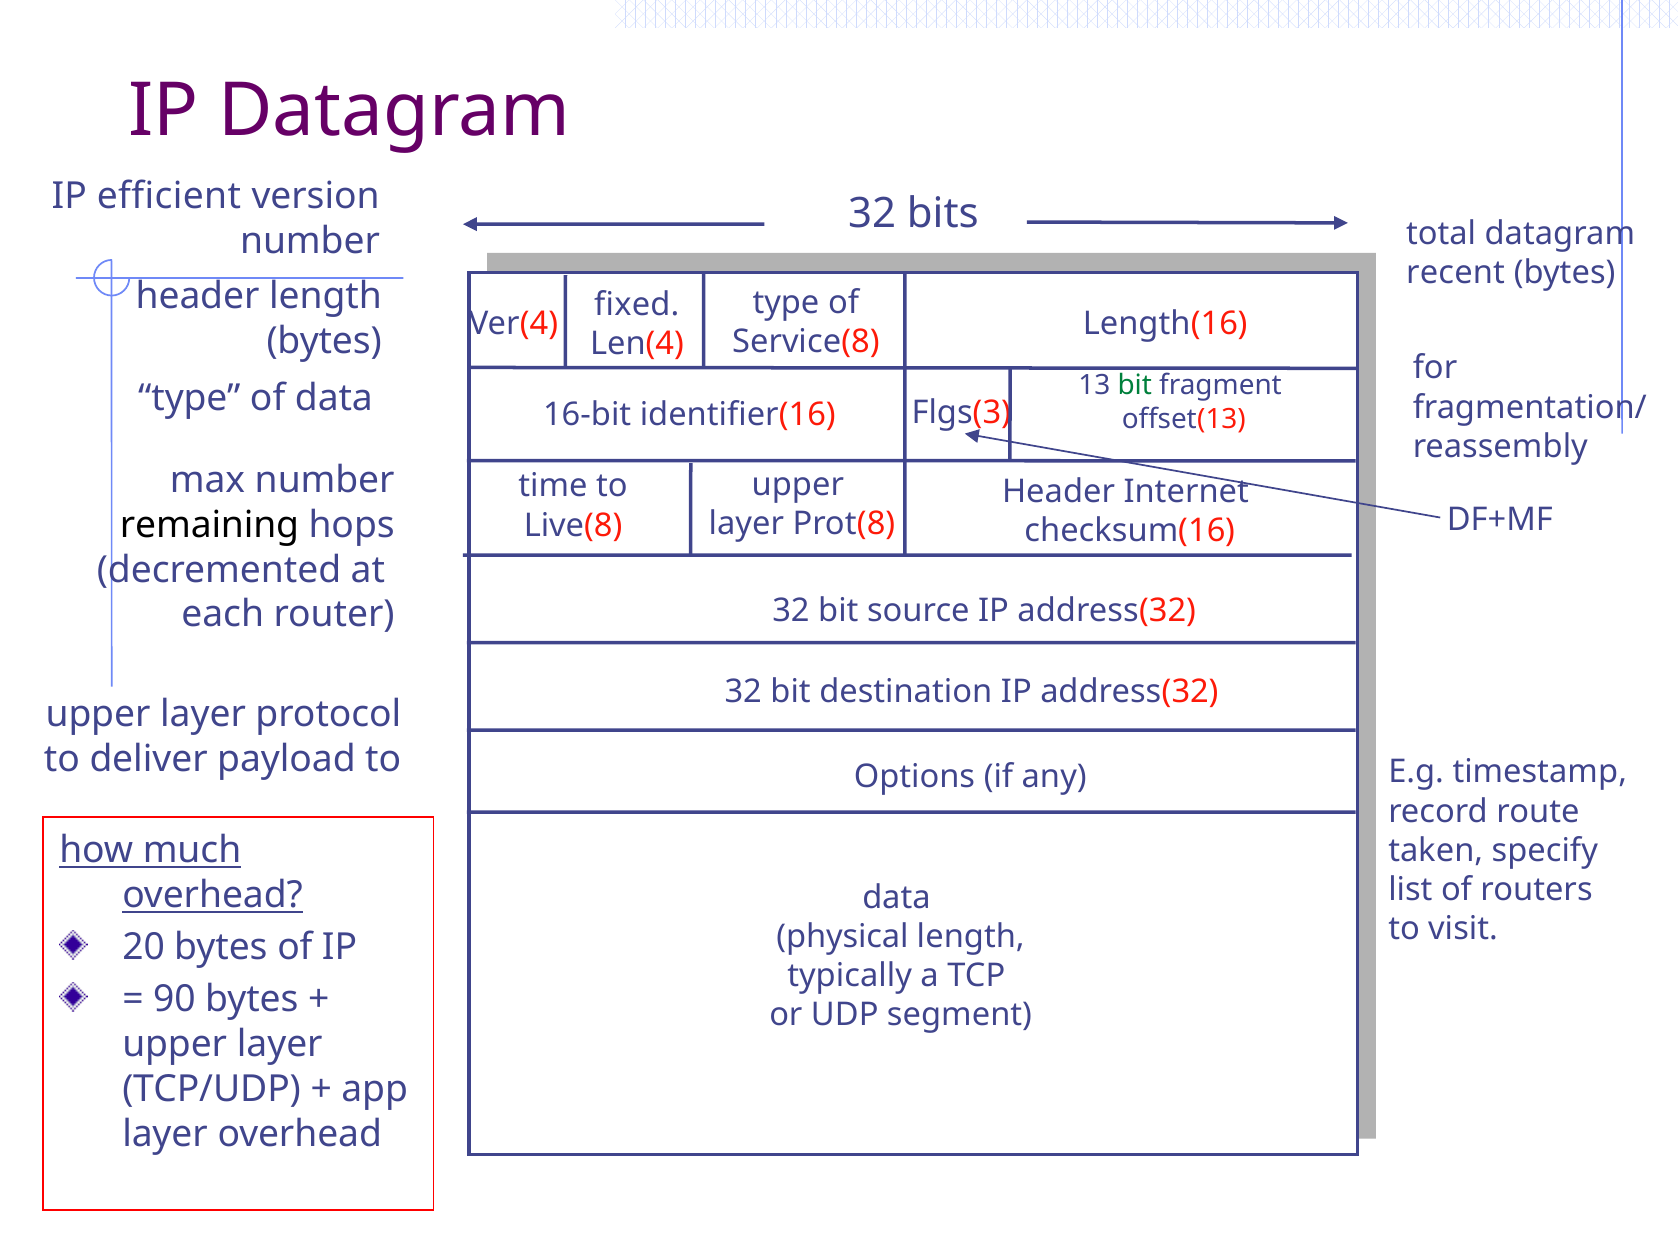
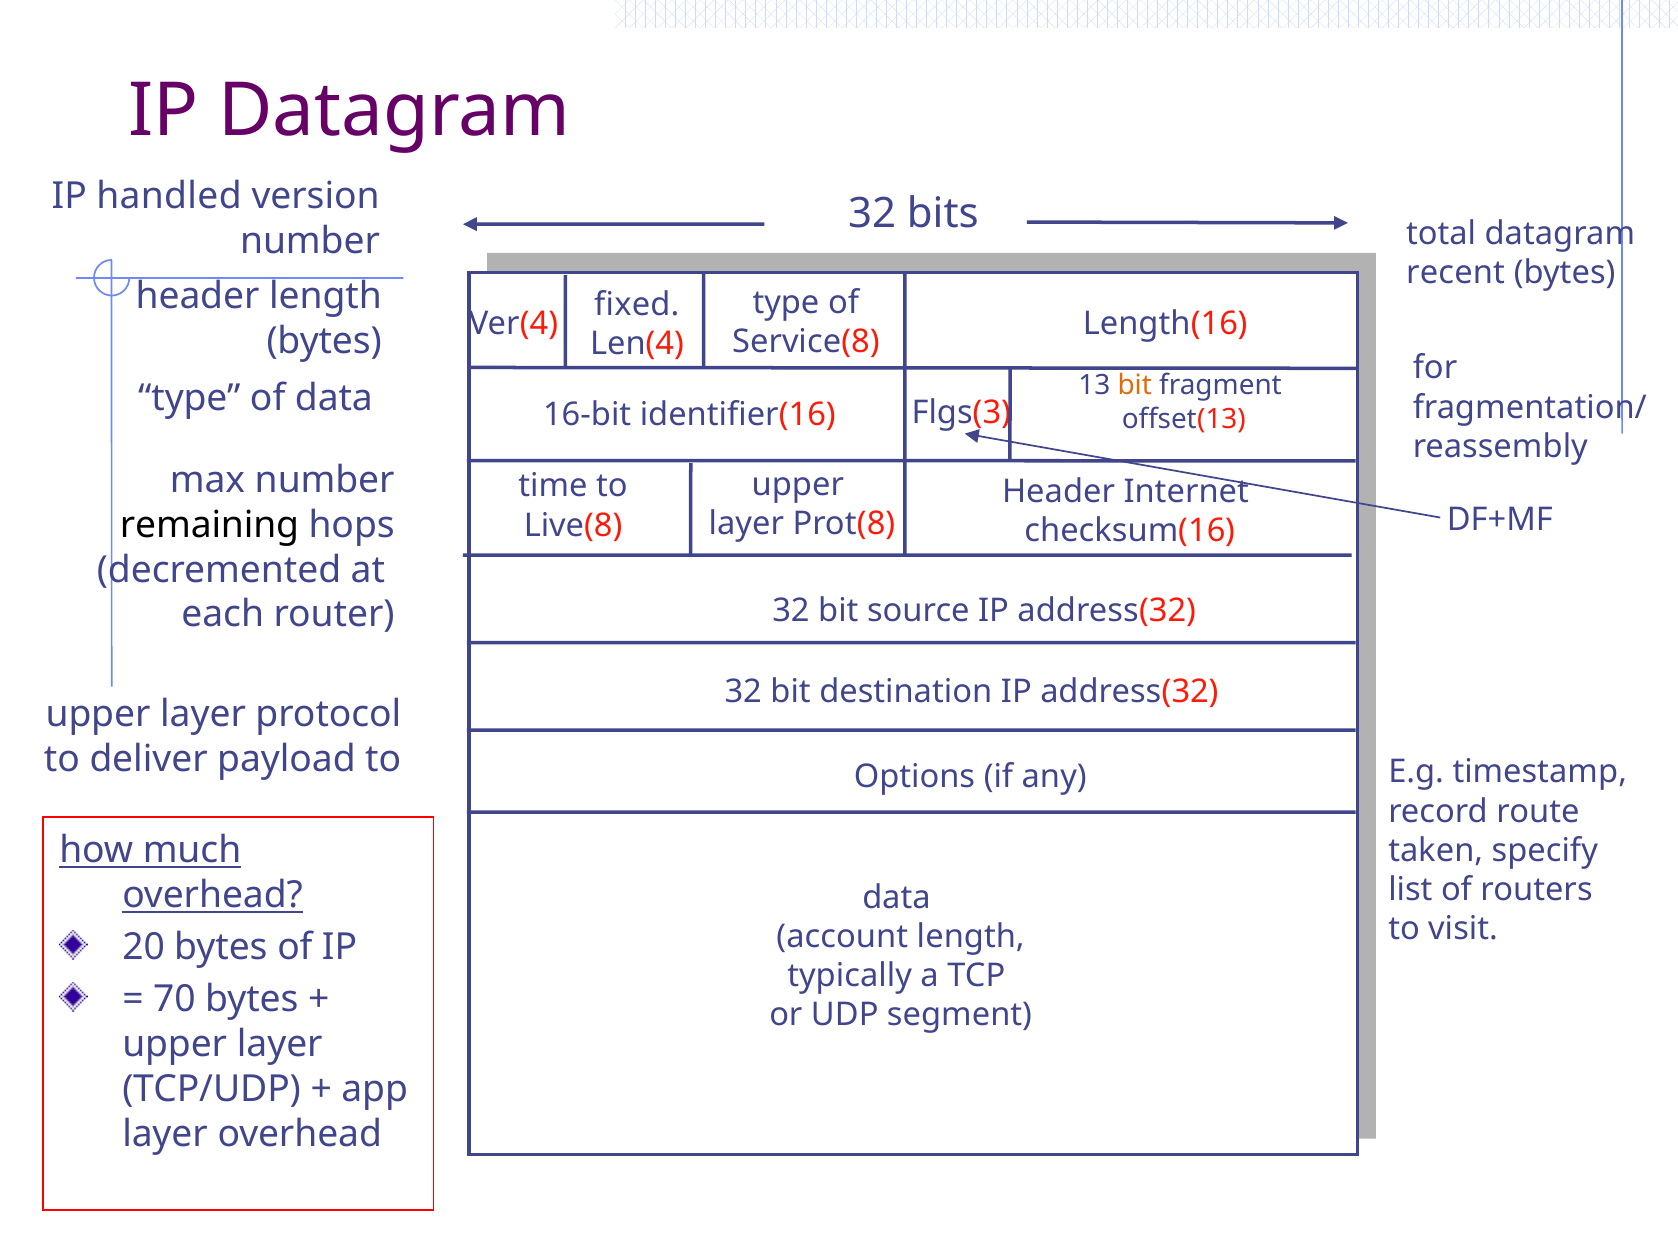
efficient: efficient -> handled
bit at (1135, 385) colour: green -> orange
physical: physical -> account
90: 90 -> 70
